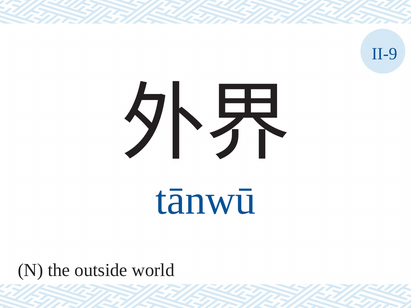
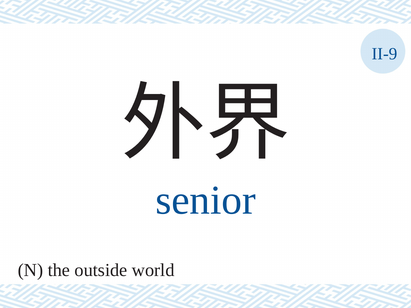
tānwū: tānwū -> senior
